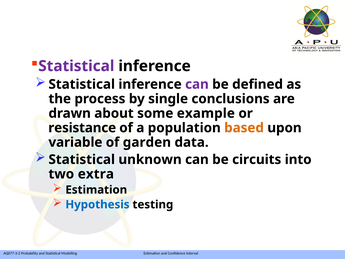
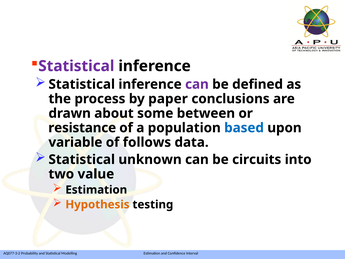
single: single -> paper
example: example -> between
based colour: orange -> blue
garden: garden -> follows
extra: extra -> value
Hypothesis colour: blue -> orange
